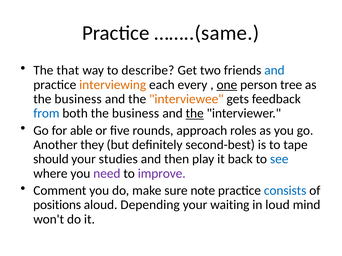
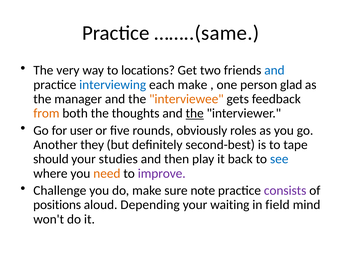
that: that -> very
describe: describe -> locations
interviewing colour: orange -> blue
each every: every -> make
one underline: present -> none
tree: tree -> glad
business at (78, 99): business -> manager
from colour: blue -> orange
both the business: business -> thoughts
able: able -> user
approach: approach -> obviously
need colour: purple -> orange
Comment: Comment -> Challenge
consists colour: blue -> purple
loud: loud -> field
